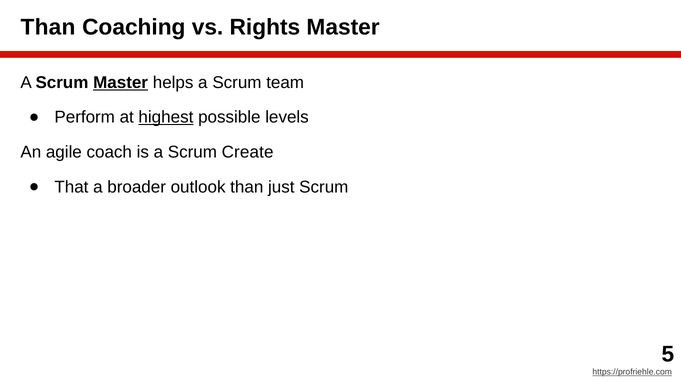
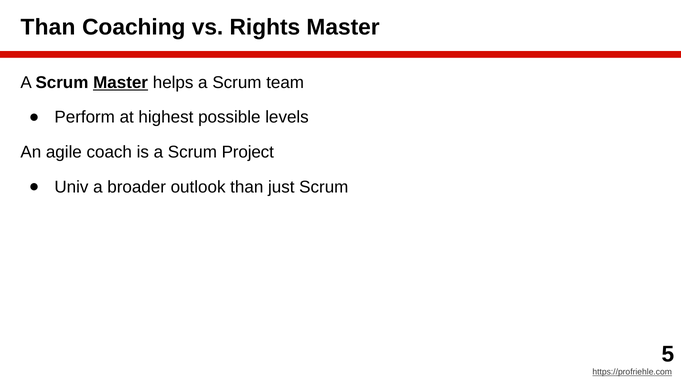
highest underline: present -> none
Create: Create -> Project
That: That -> Univ
